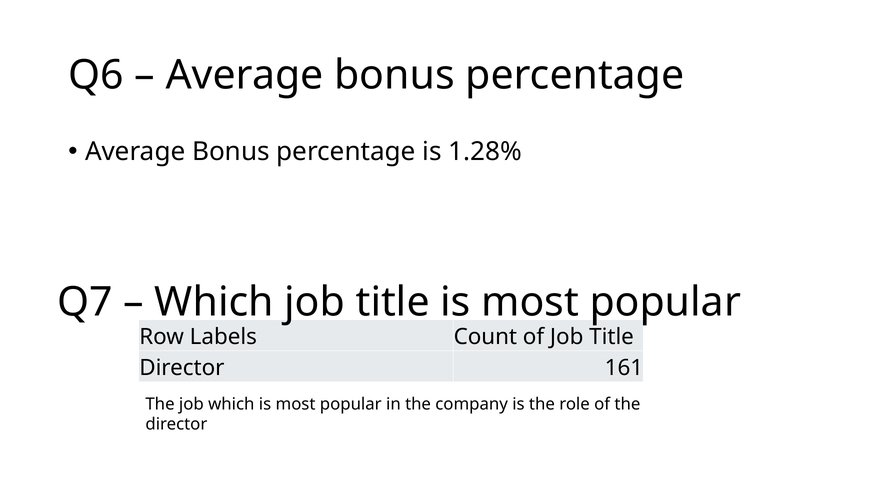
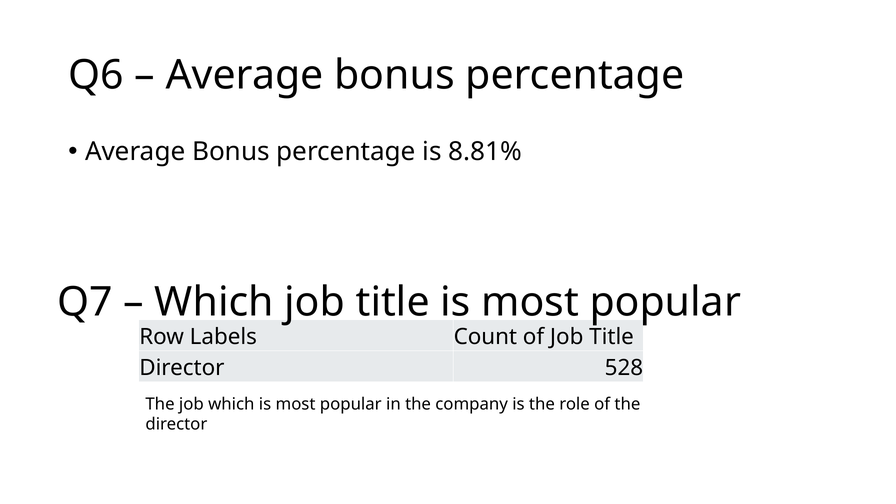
1.28%: 1.28% -> 8.81%
161: 161 -> 528
